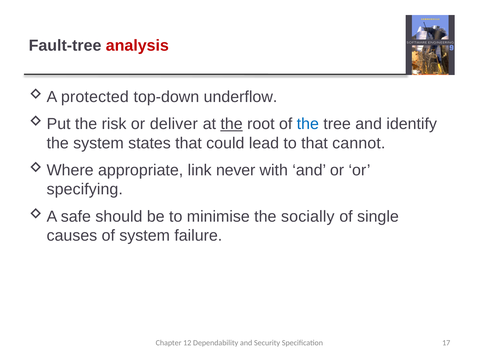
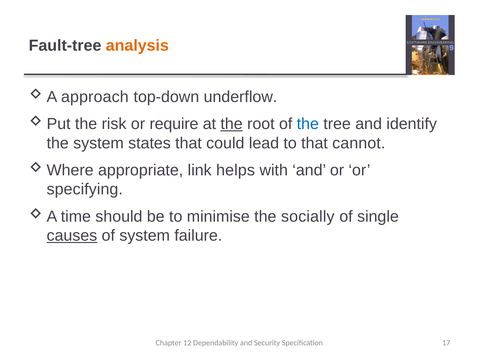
analysis colour: red -> orange
protected: protected -> approach
deliver: deliver -> require
never: never -> helps
safe: safe -> time
causes underline: none -> present
